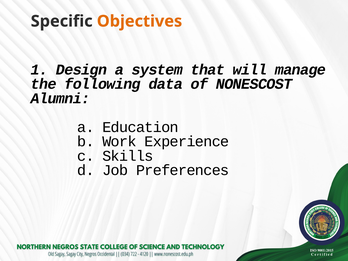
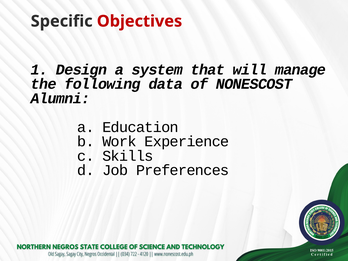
Objectives colour: orange -> red
